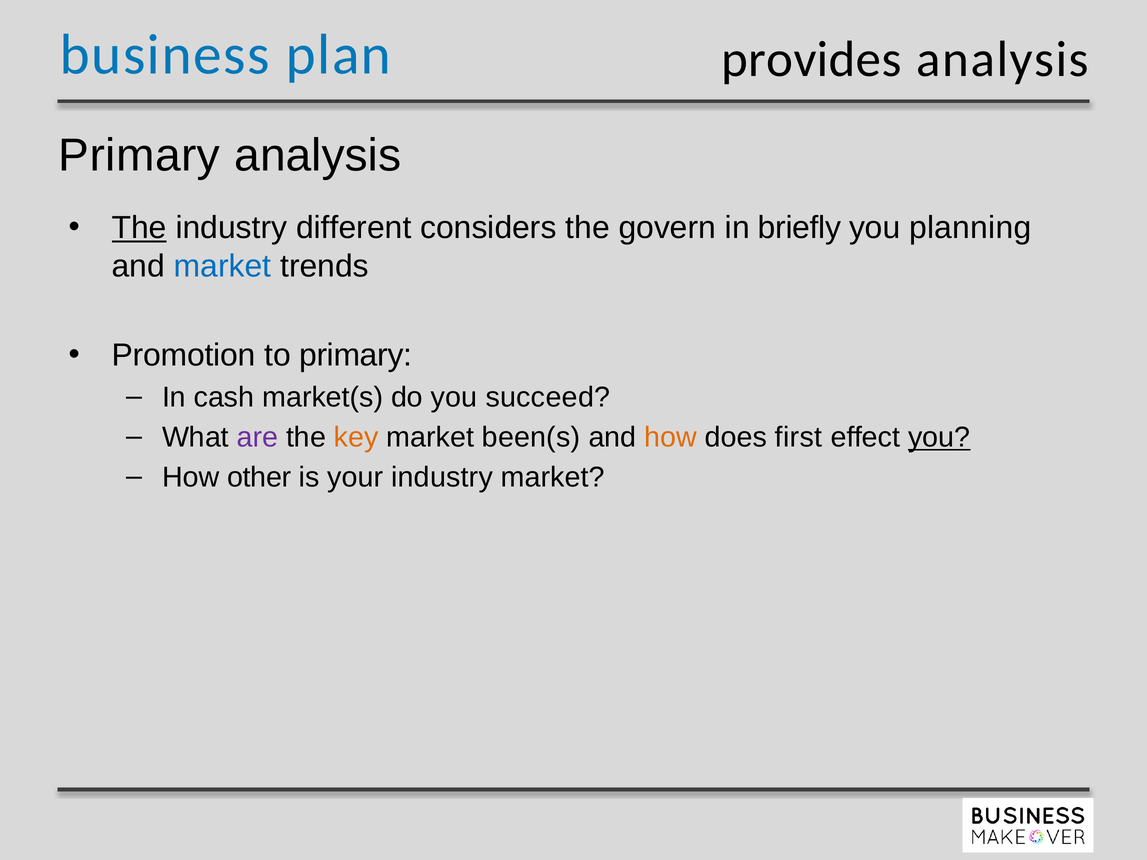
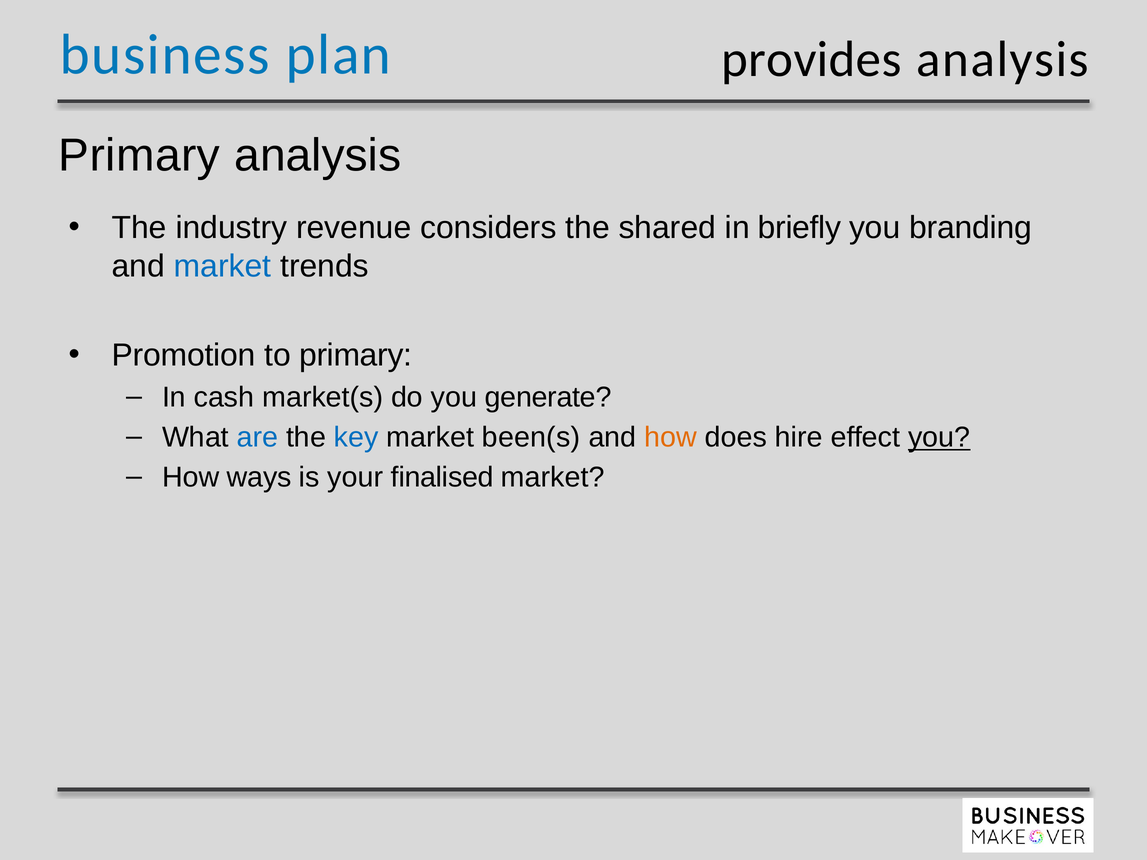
The at (139, 228) underline: present -> none
different: different -> revenue
govern: govern -> shared
planning: planning -> branding
succeed: succeed -> generate
are colour: purple -> blue
key colour: orange -> blue
first: first -> hire
other: other -> ways
your industry: industry -> finalised
